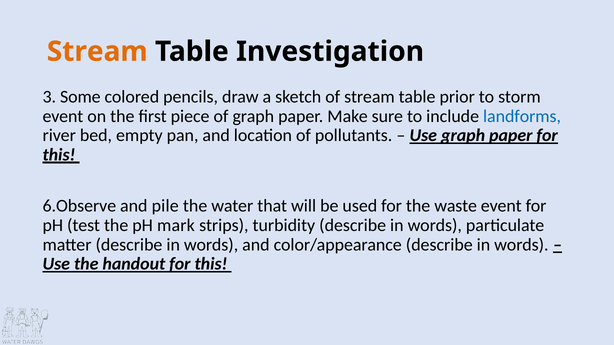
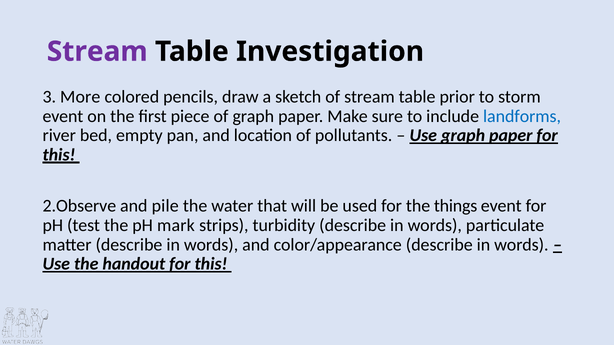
Stream at (97, 52) colour: orange -> purple
Some: Some -> More
6.Observe: 6.Observe -> 2.Observe
waste: waste -> things
